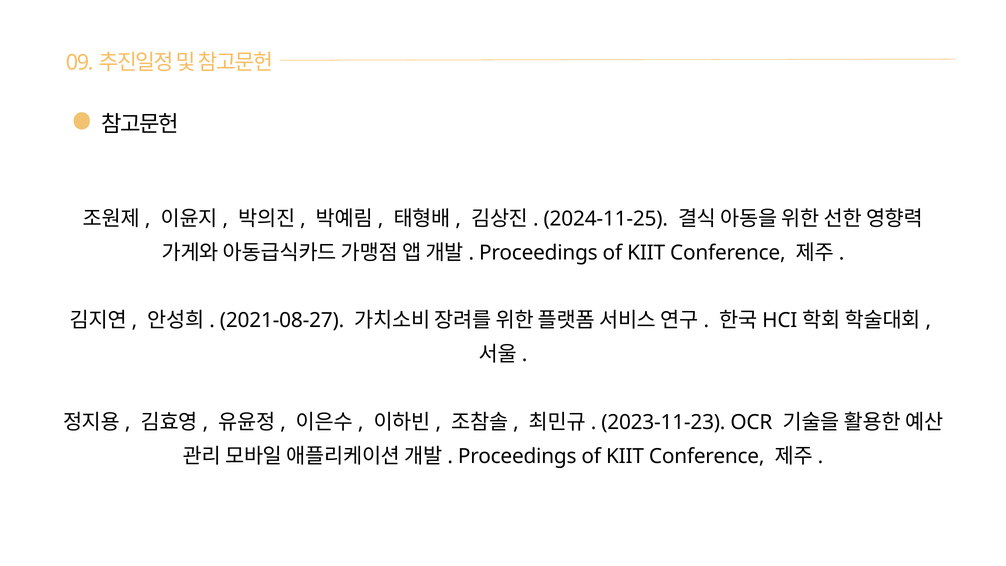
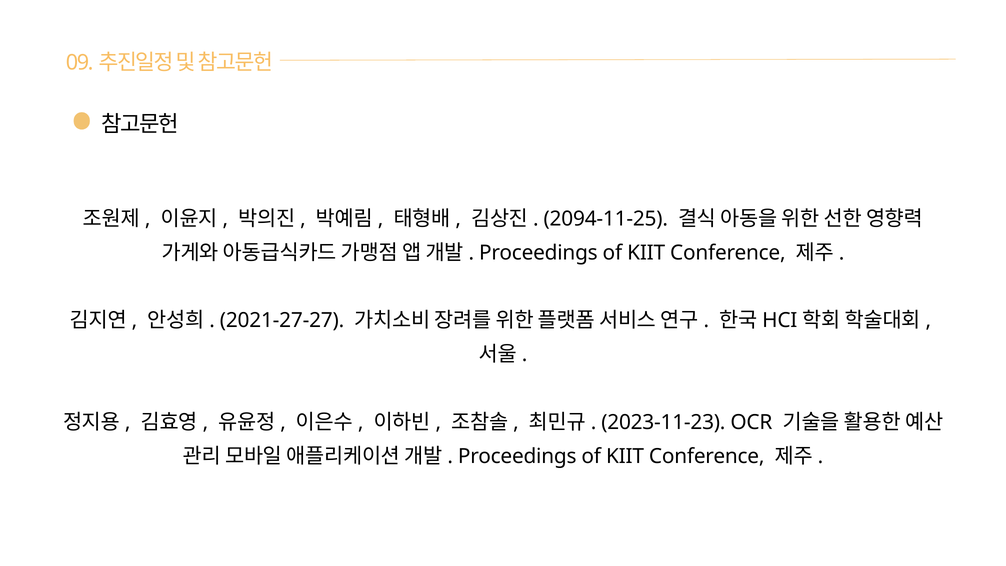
2024-11-25: 2024-11-25 -> 2094-11-25
2021-08-27: 2021-08-27 -> 2021-27-27
